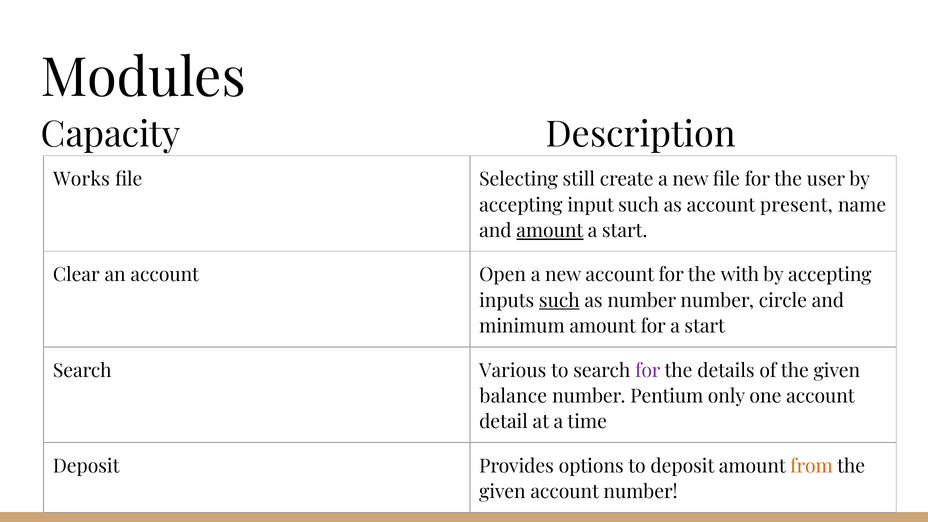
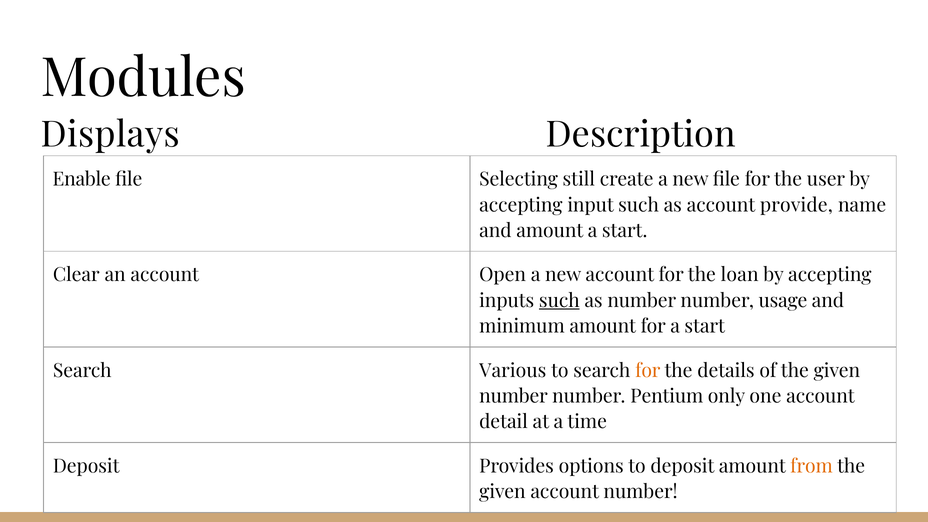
Capacity: Capacity -> Displays
Works: Works -> Enable
present: present -> provide
amount at (550, 231) underline: present -> none
with: with -> loan
circle: circle -> usage
for at (648, 371) colour: purple -> orange
balance at (513, 396): balance -> number
